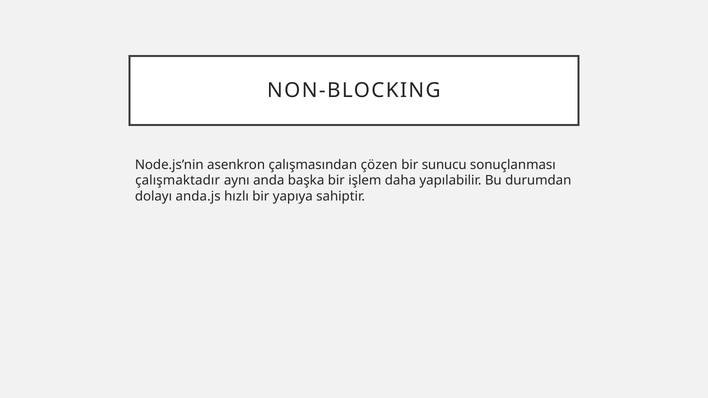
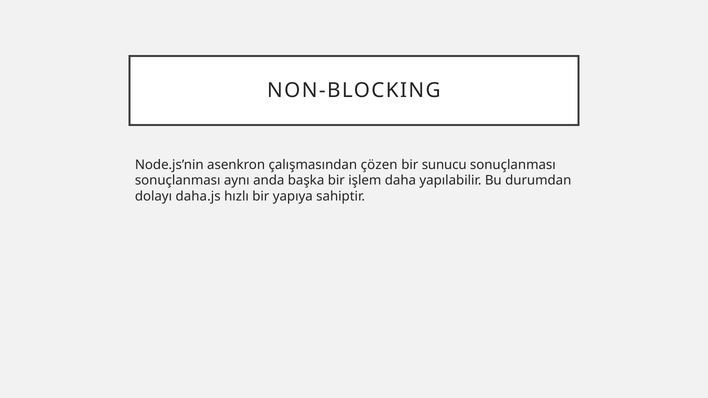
çalışmaktadır at (178, 181): çalışmaktadır -> sonuçlanması
anda.js: anda.js -> daha.js
